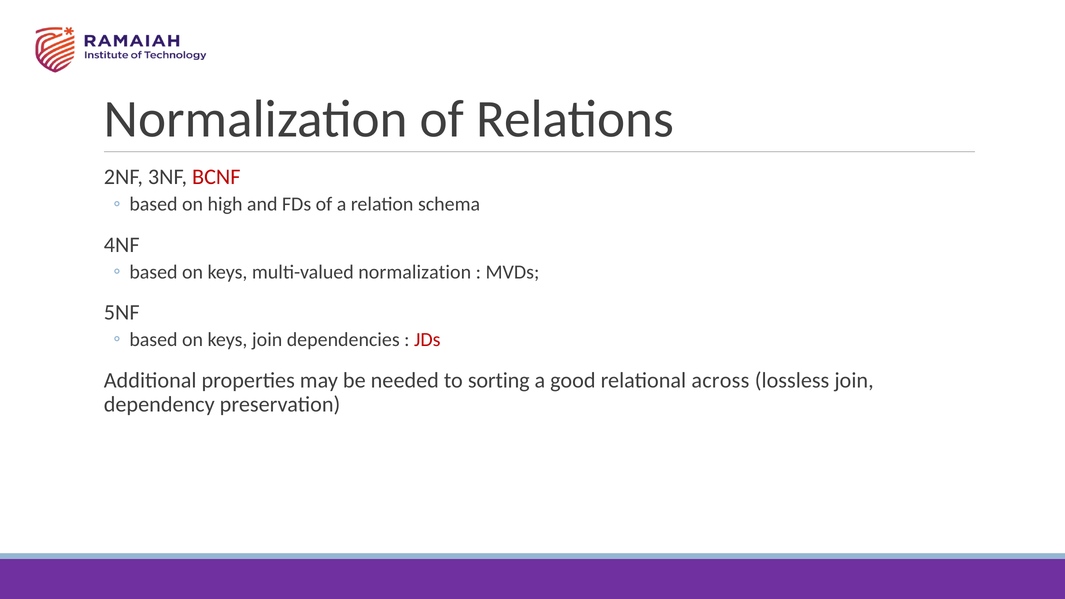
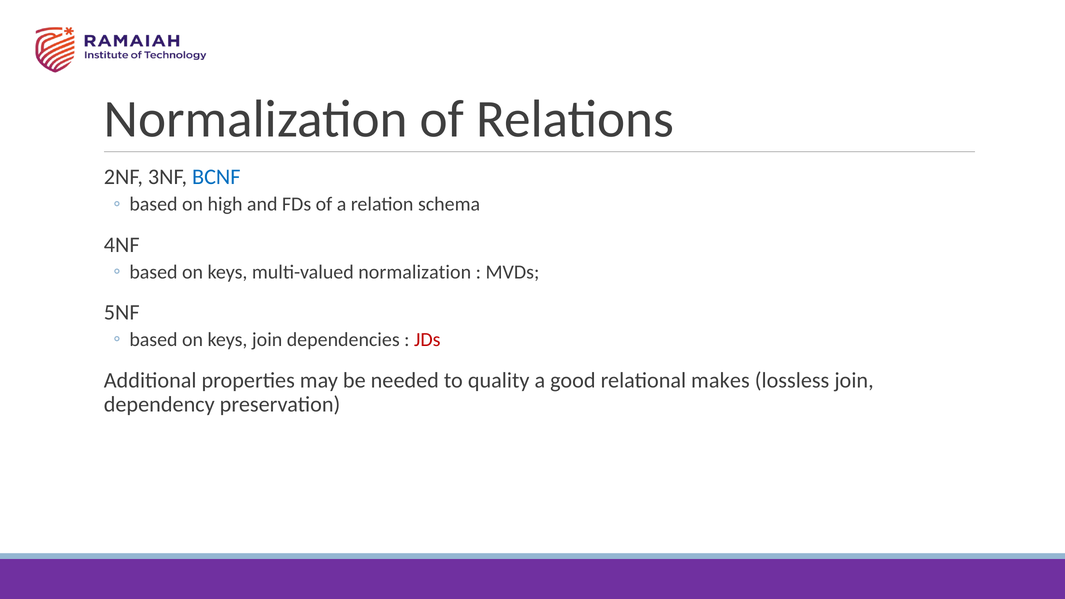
BCNF colour: red -> blue
sorting: sorting -> quality
across: across -> makes
